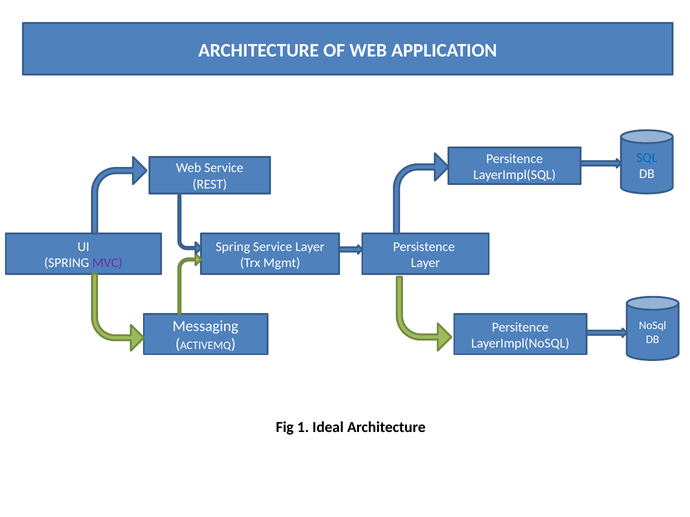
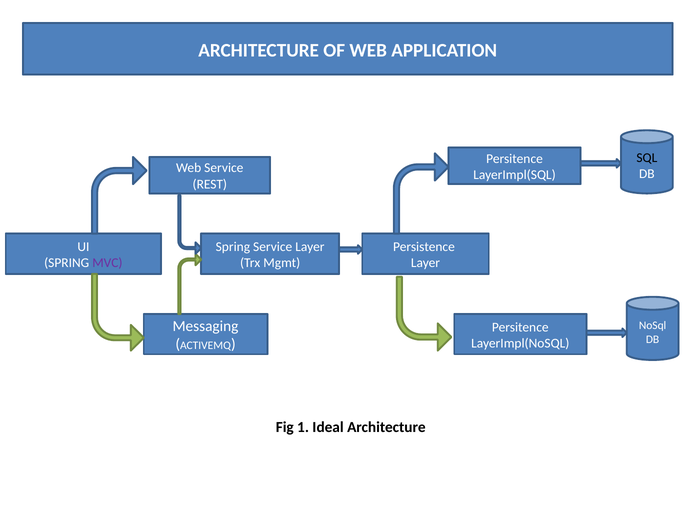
SQL colour: blue -> black
